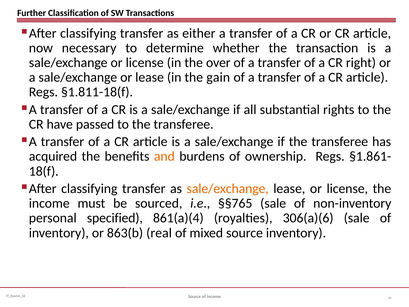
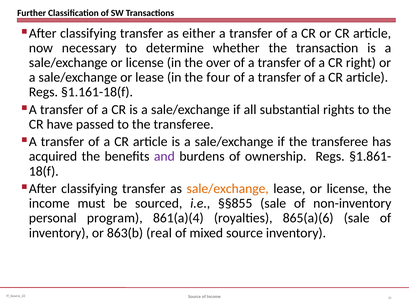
gain: gain -> four
§1.811-18(f: §1.811-18(f -> §1.161-18(f
and colour: orange -> purple
§§765: §§765 -> §§855
specified: specified -> program
306(a)(6: 306(a)(6 -> 865(a)(6
